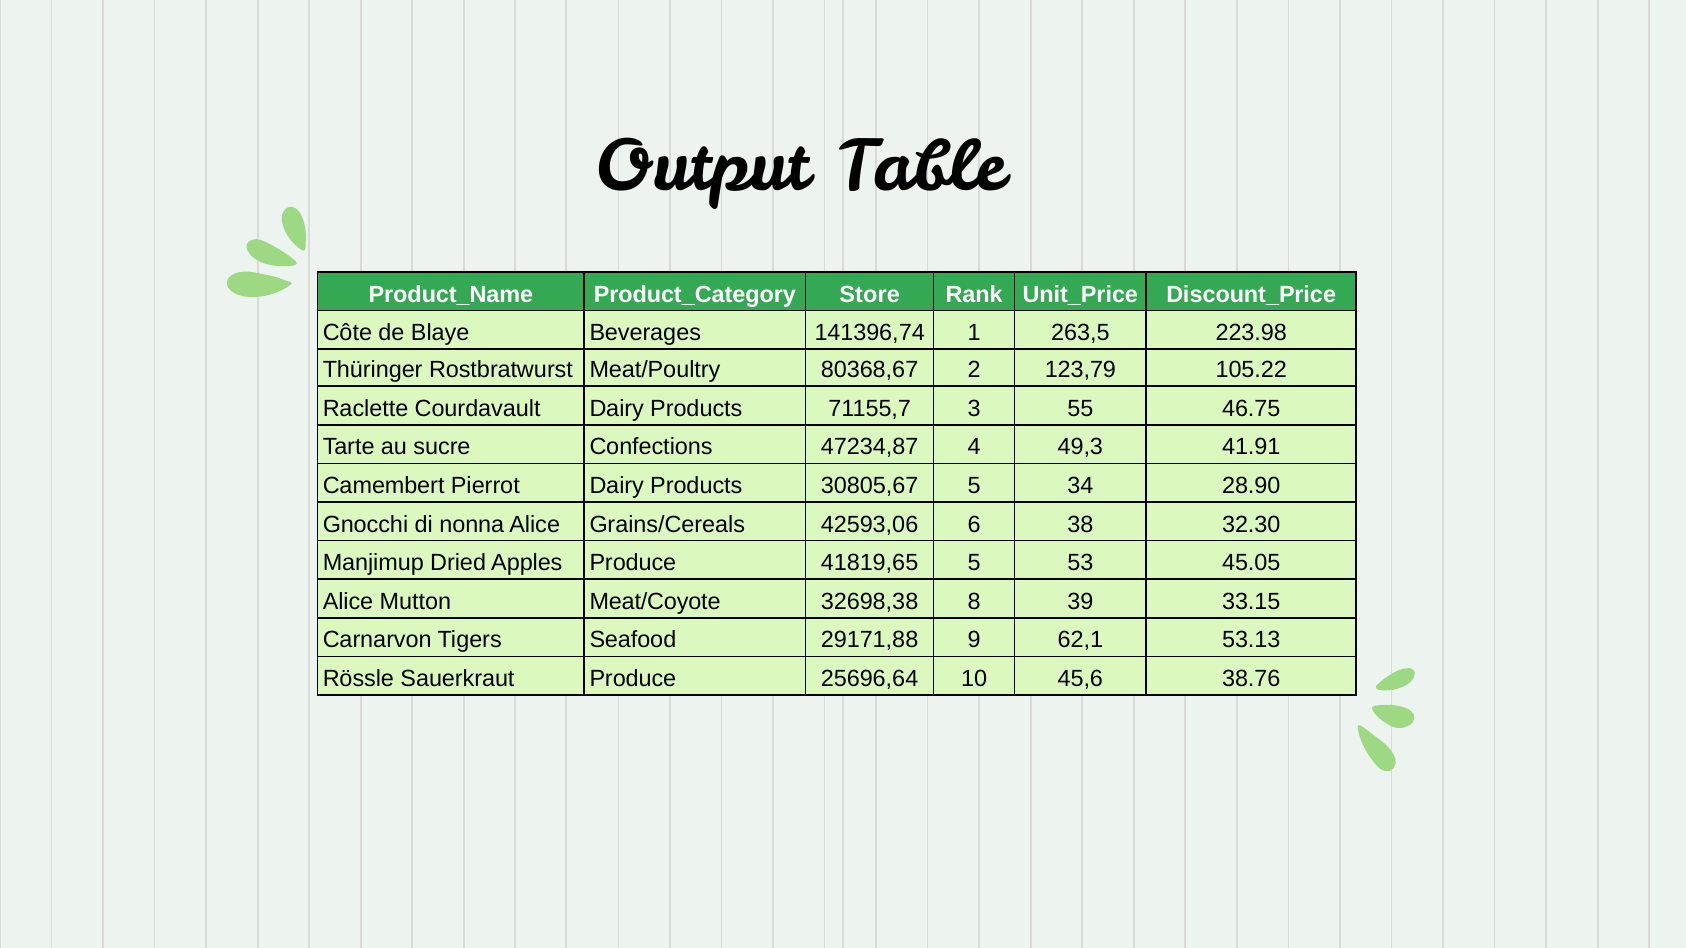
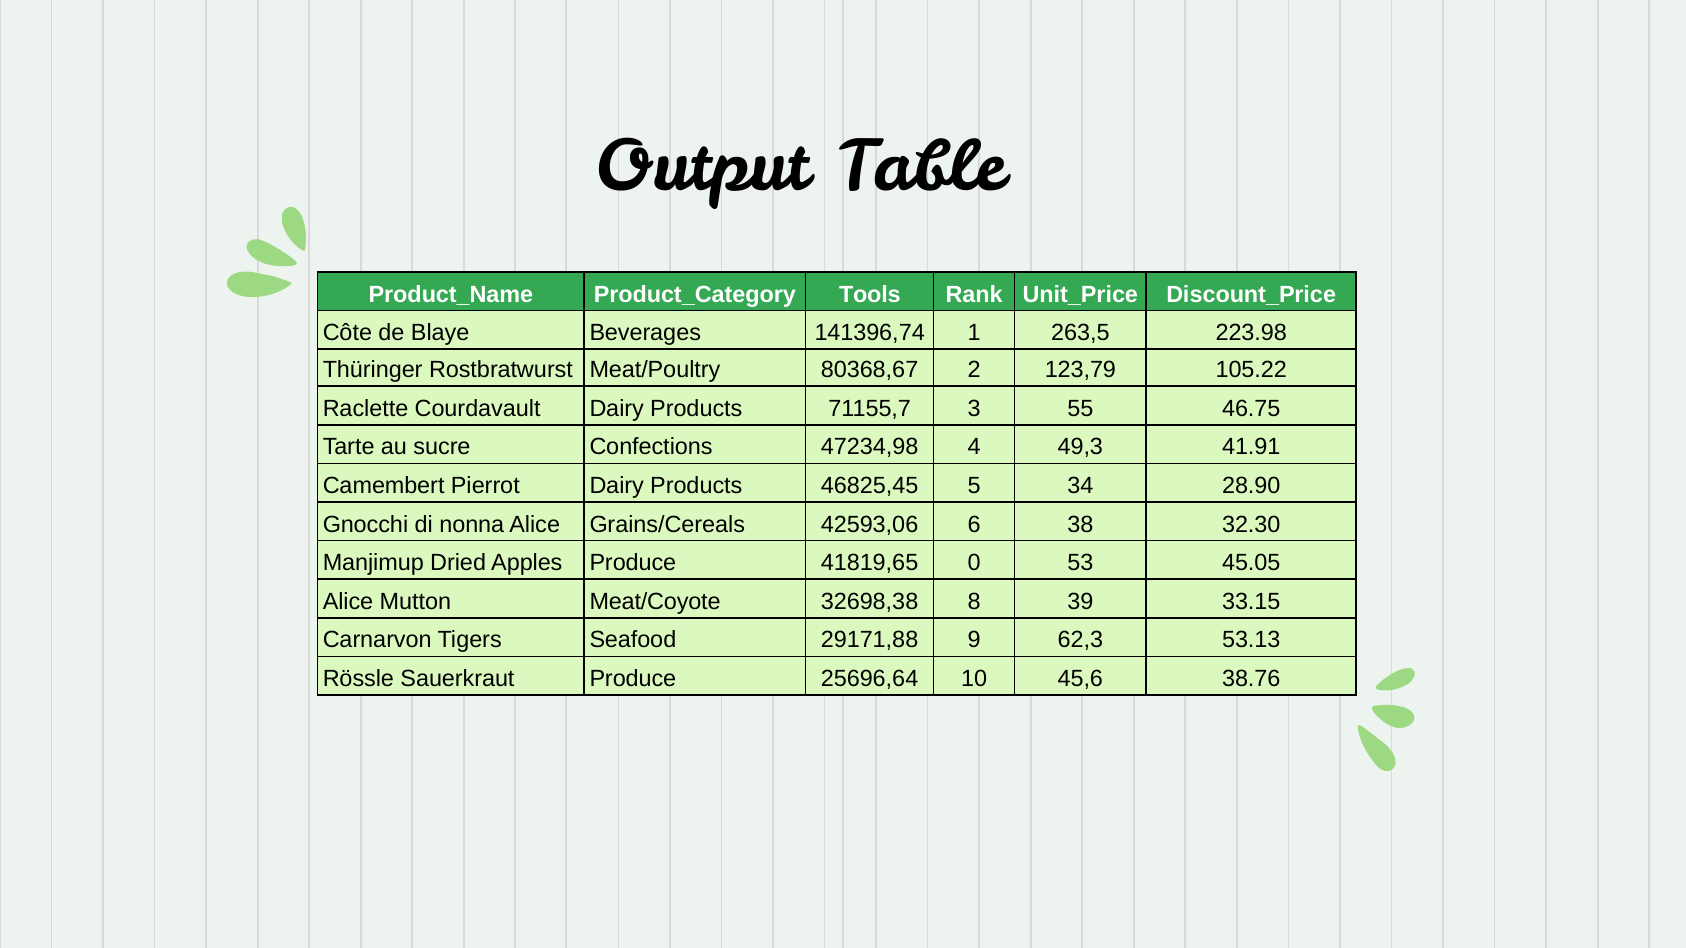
Store: Store -> Tools
47234,87: 47234,87 -> 47234,98
30805,67: 30805,67 -> 46825,45
41819,65 5: 5 -> 0
62,1: 62,1 -> 62,3
